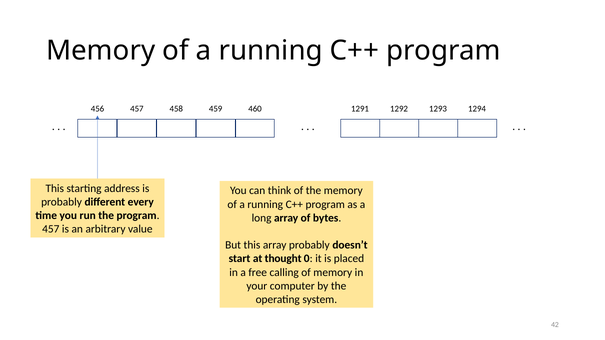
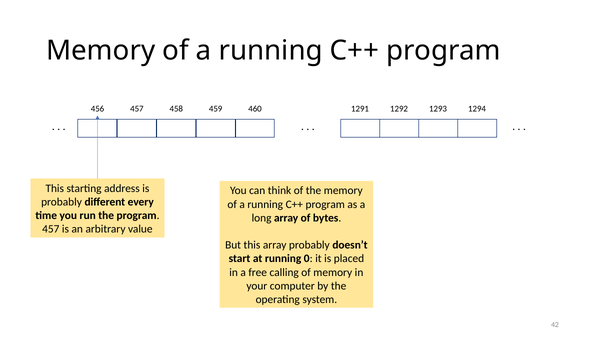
at thought: thought -> running
